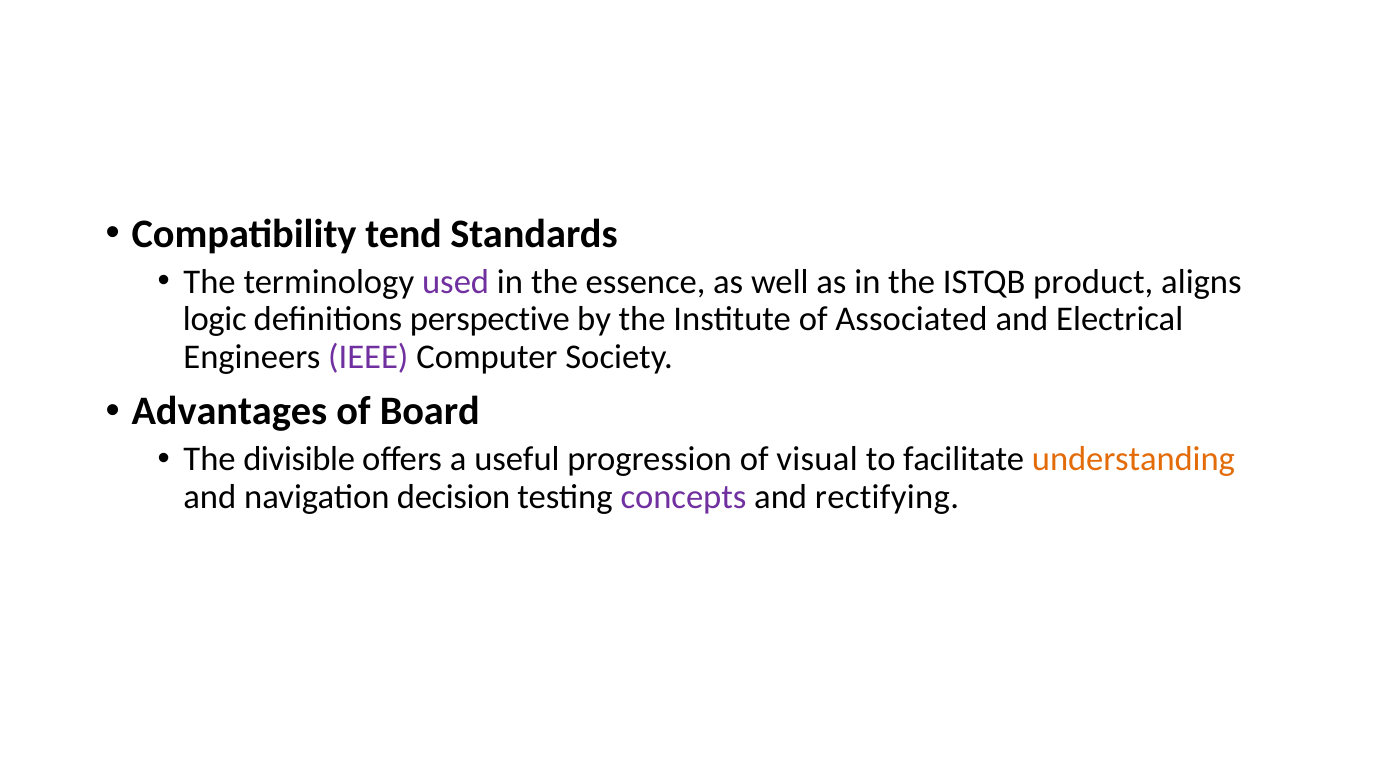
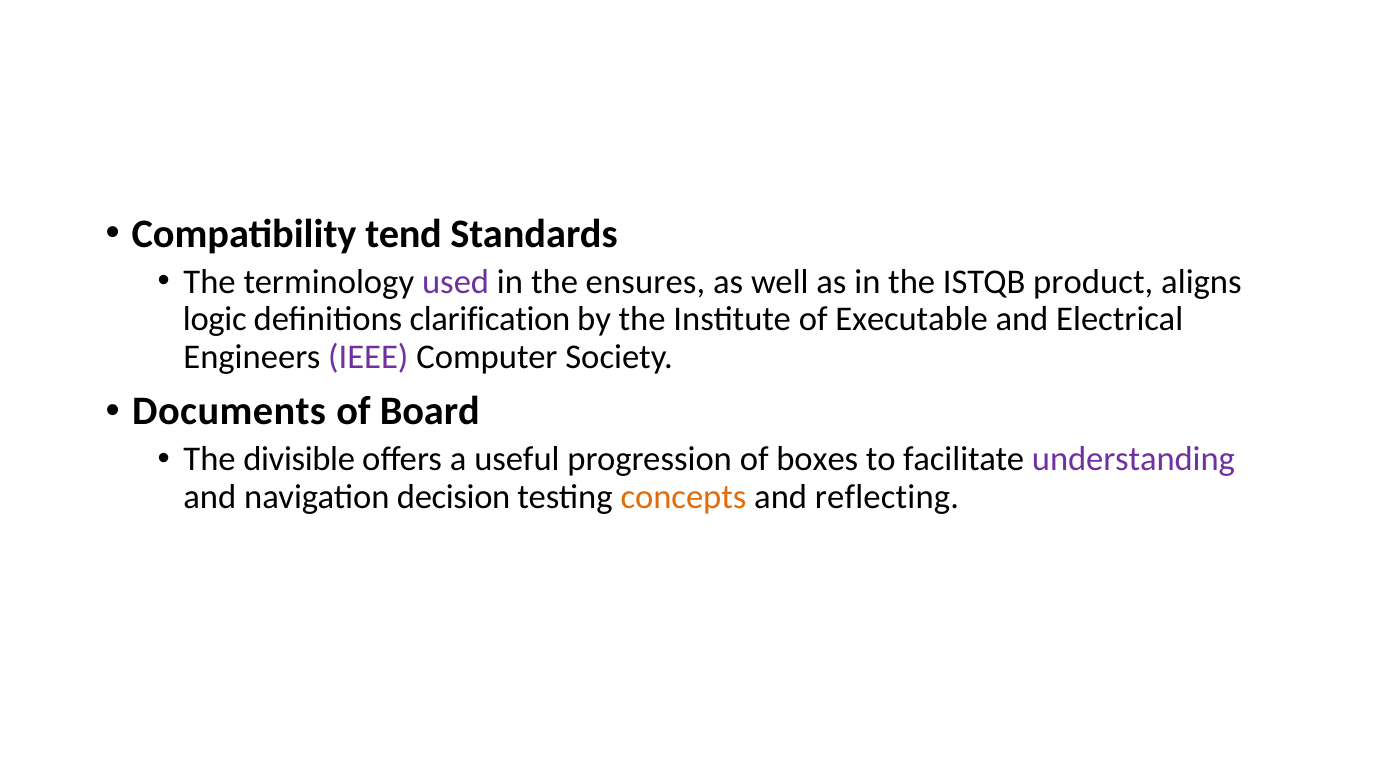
essence: essence -> ensures
perspective: perspective -> clarification
Associated: Associated -> Executable
Advantages: Advantages -> Documents
visual: visual -> boxes
understanding colour: orange -> purple
concepts colour: purple -> orange
rectifying: rectifying -> reflecting
